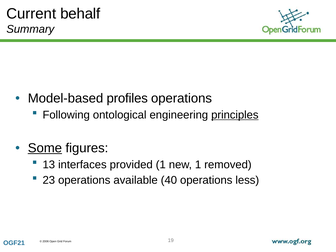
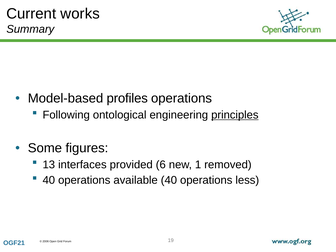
behalf: behalf -> works
Some underline: present -> none
provided 1: 1 -> 6
23 at (49, 180): 23 -> 40
